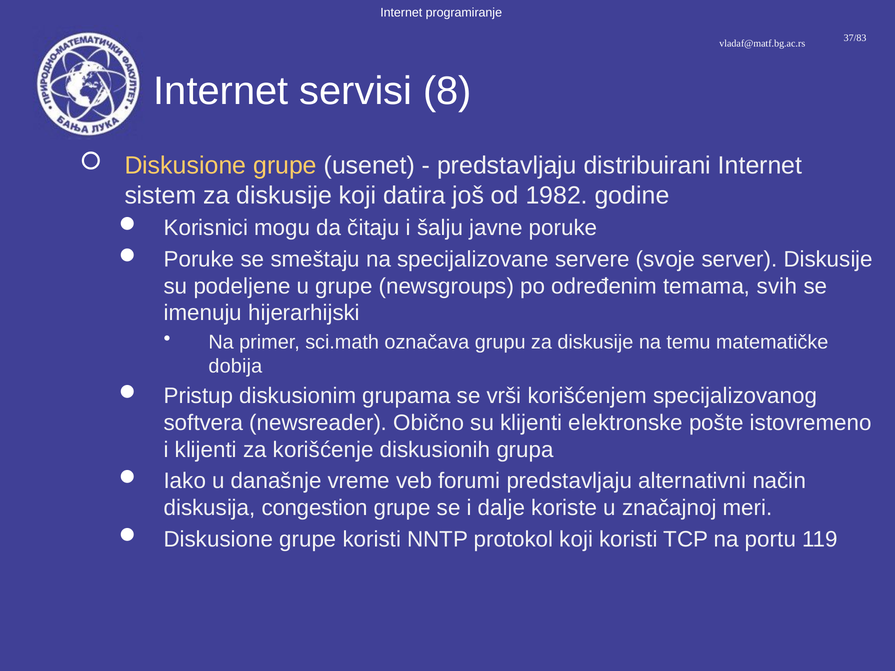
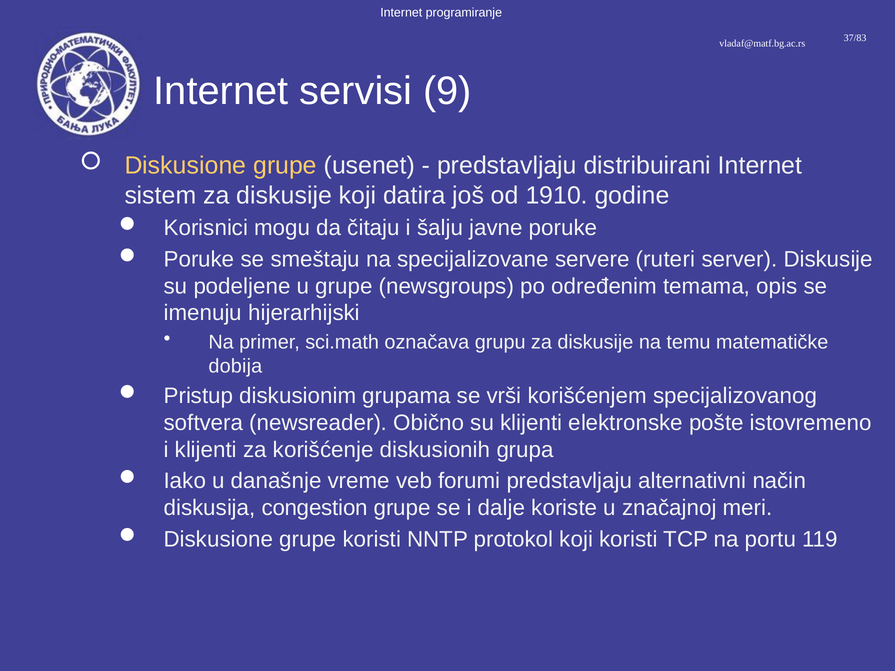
8: 8 -> 9
1982: 1982 -> 1910
svoje: svoje -> ruteri
svih: svih -> opis
